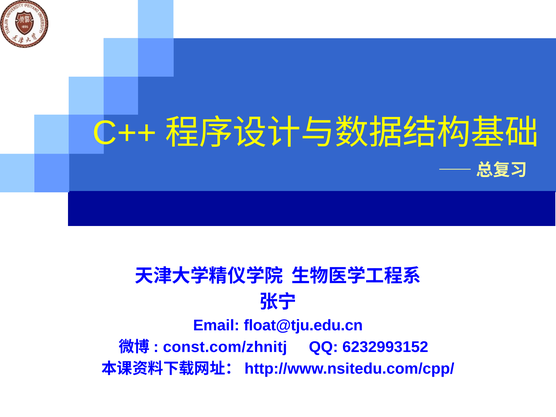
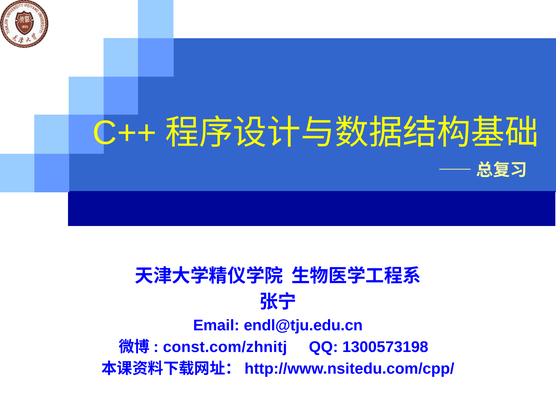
float@tju.edu.cn: float@tju.edu.cn -> endl@tju.edu.cn
6232993152: 6232993152 -> 1300573198
